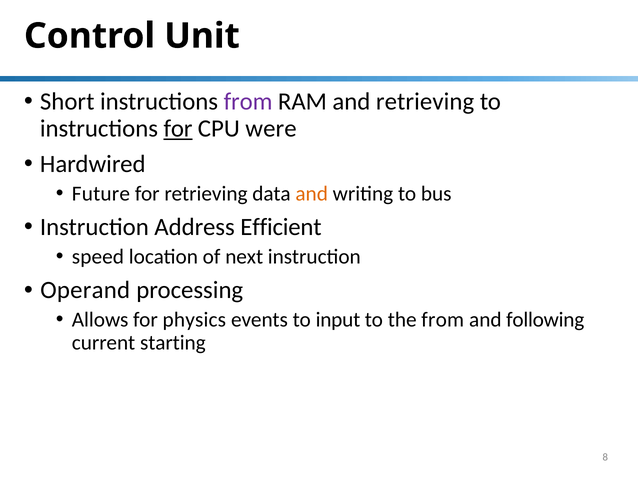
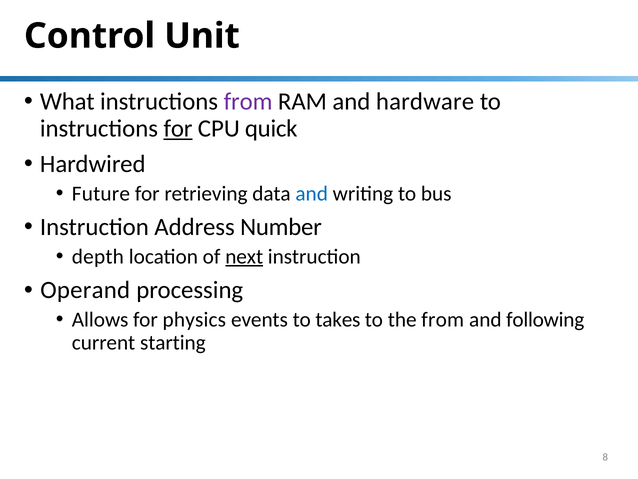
Short: Short -> What
and retrieving: retrieving -> hardware
were: were -> quick
and at (312, 193) colour: orange -> blue
Efficient: Efficient -> Number
speed: speed -> depth
next underline: none -> present
input: input -> takes
